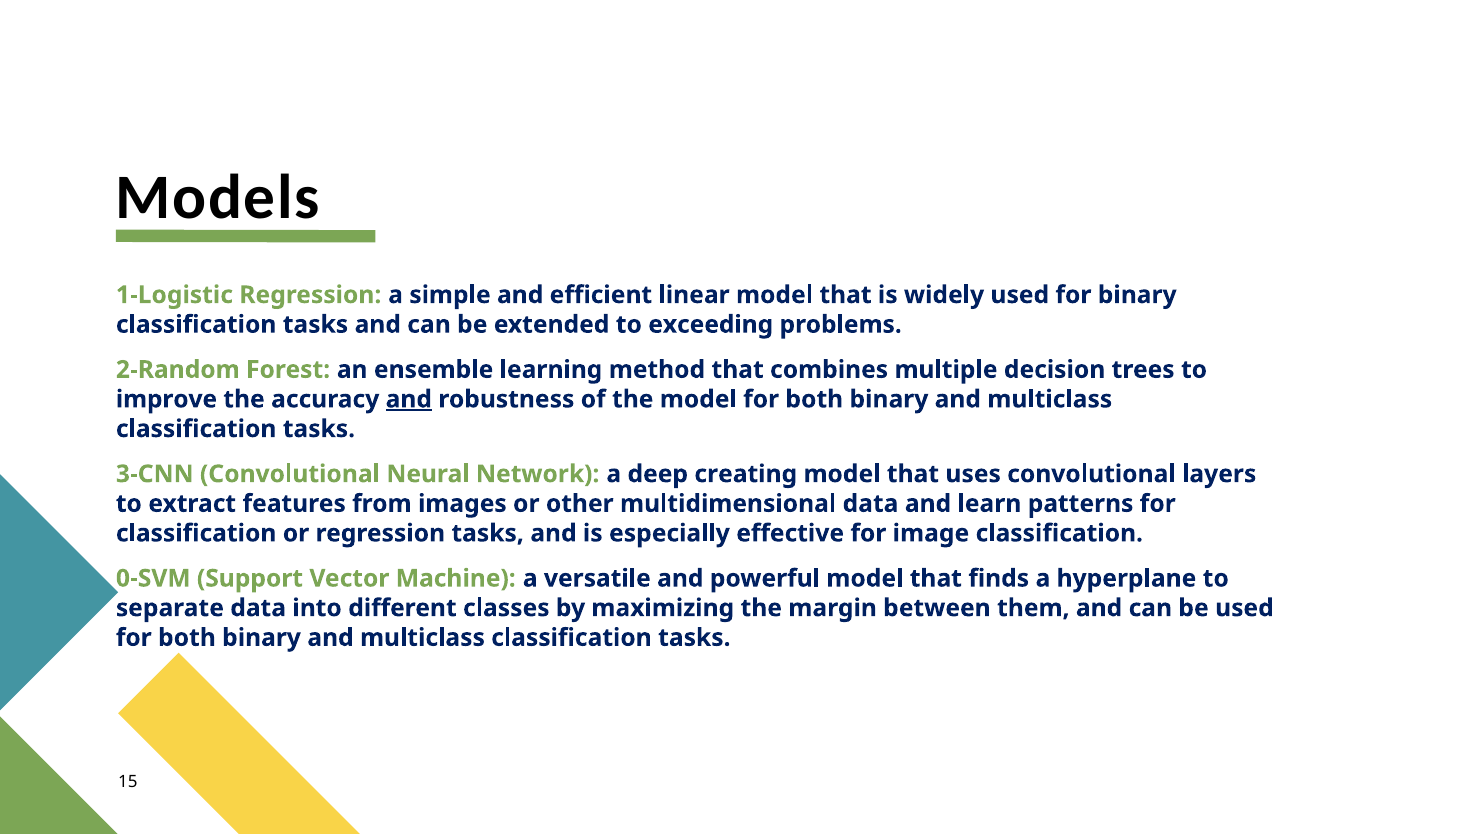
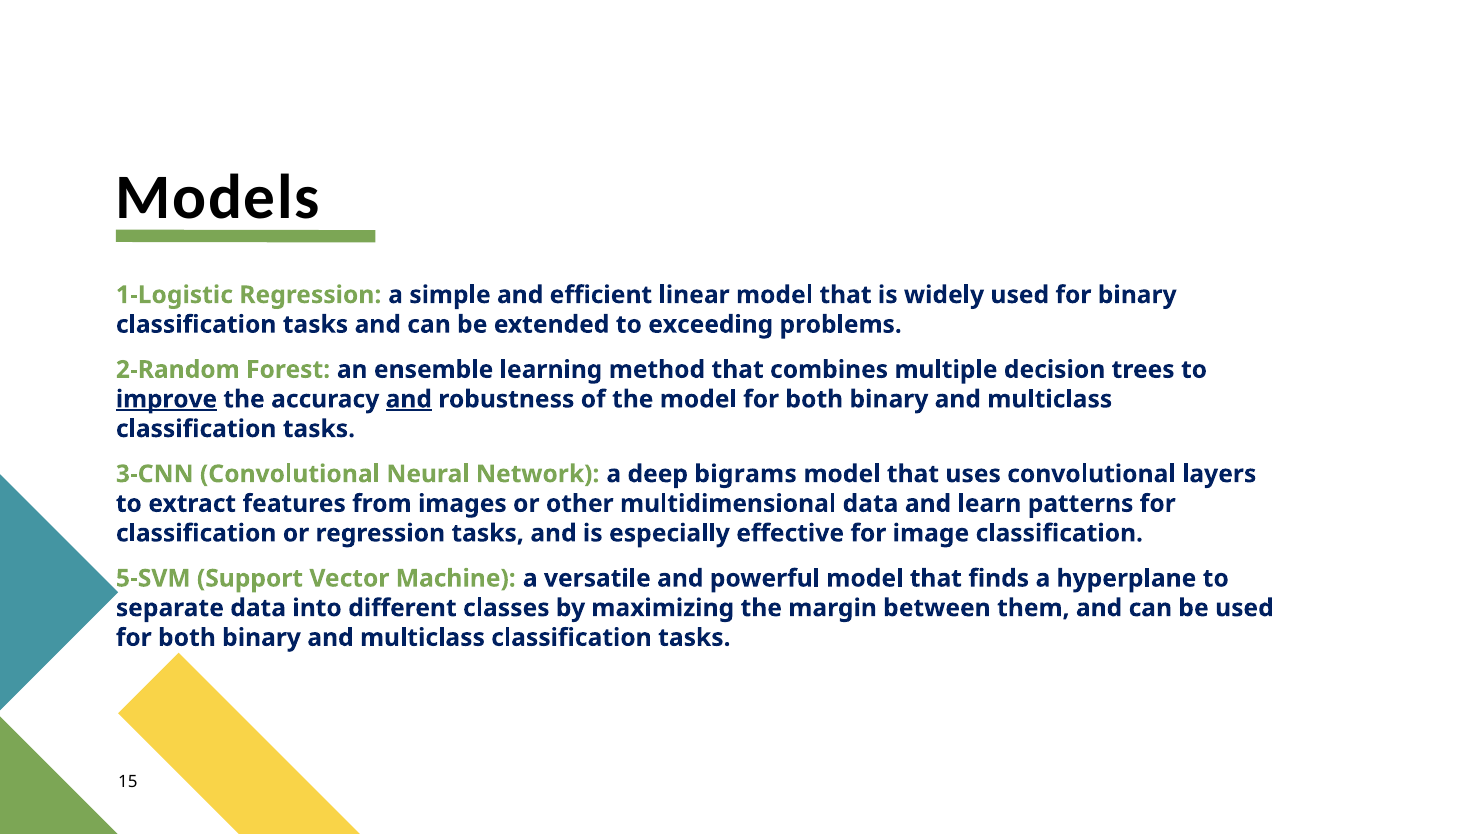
improve underline: none -> present
creating: creating -> bigrams
0-SVM: 0-SVM -> 5-SVM
